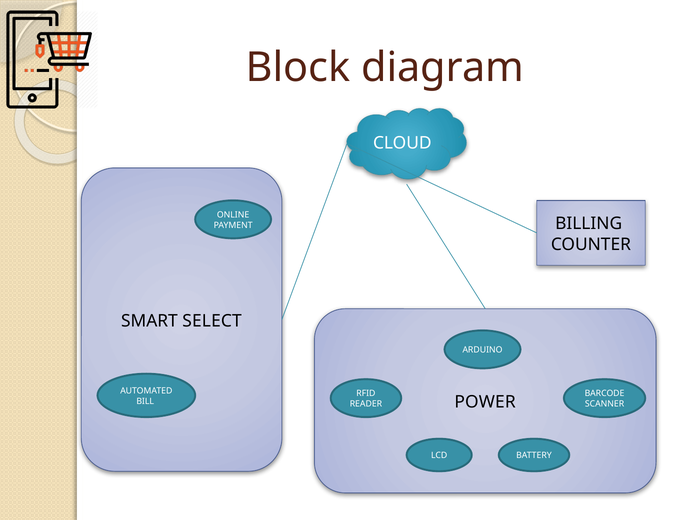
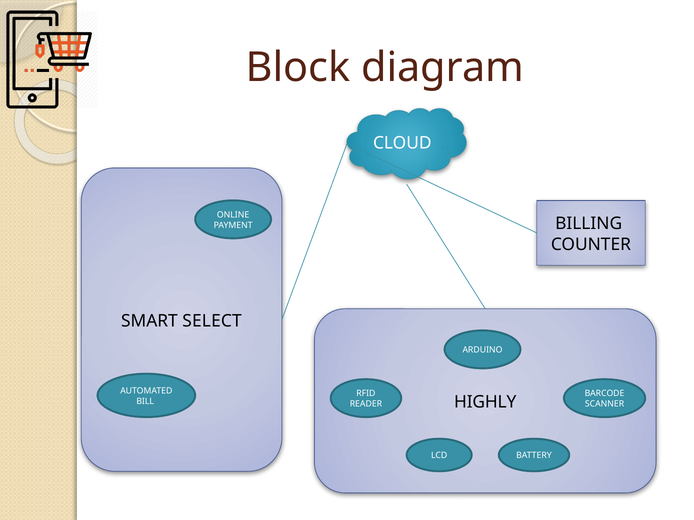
POWER: POWER -> HIGHLY
